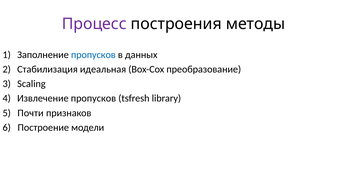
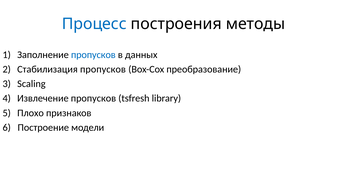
Процесс colour: purple -> blue
Стабилизация идеальная: идеальная -> пропусков
Почти: Почти -> Плохо
